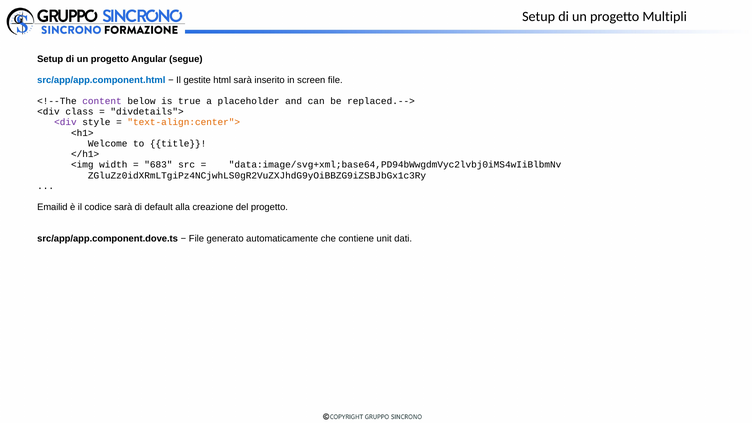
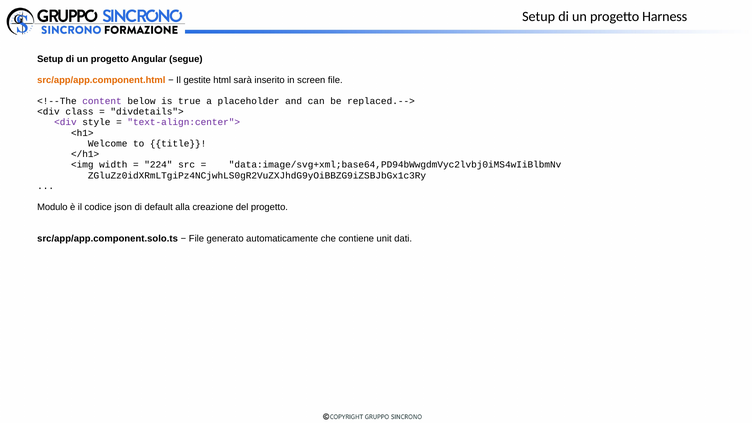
Multipli: Multipli -> Harness
src/app/app.component.html colour: blue -> orange
text-align:center"> colour: orange -> purple
683: 683 -> 224
Emailid: Emailid -> Modulo
codice sarà: sarà -> json
src/app/app.component.dove.ts: src/app/app.component.dove.ts -> src/app/app.component.solo.ts
